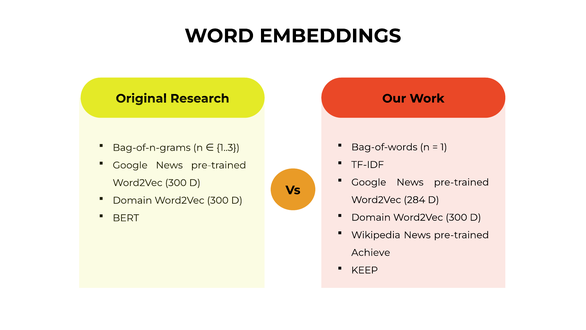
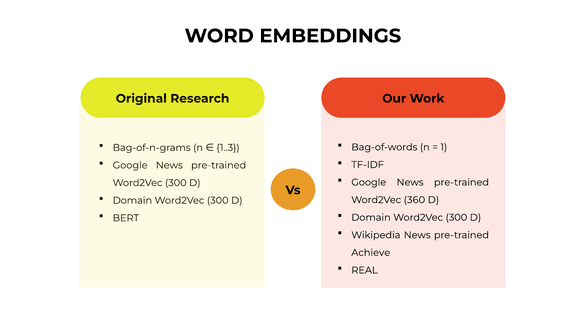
284: 284 -> 360
KEEP: KEEP -> REAL
